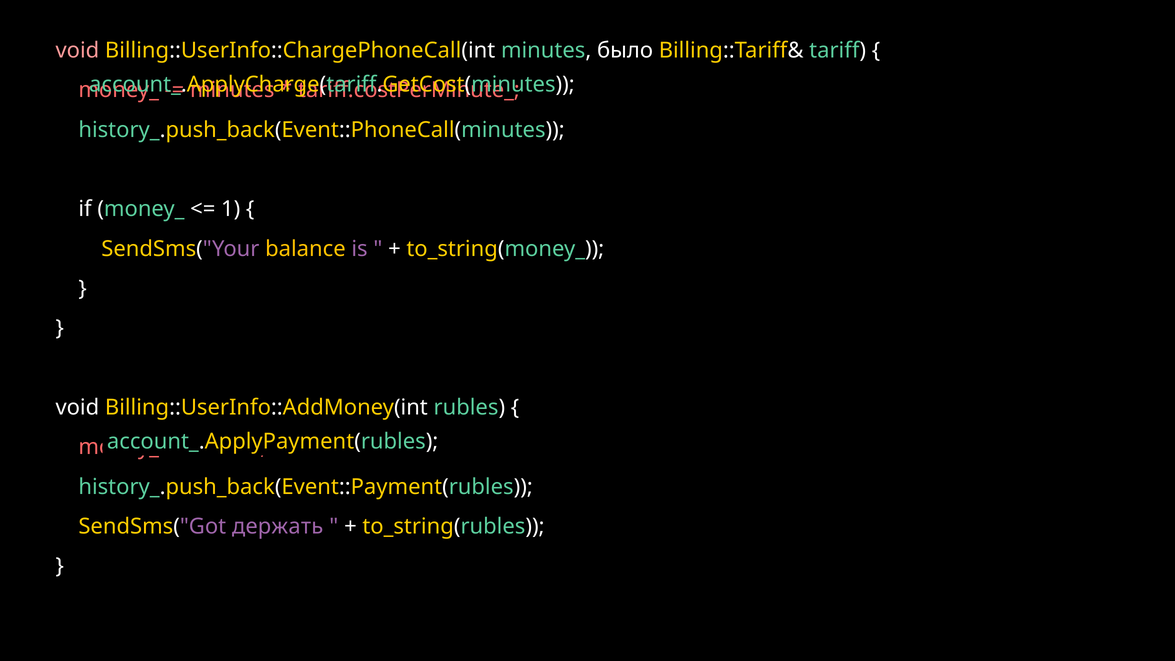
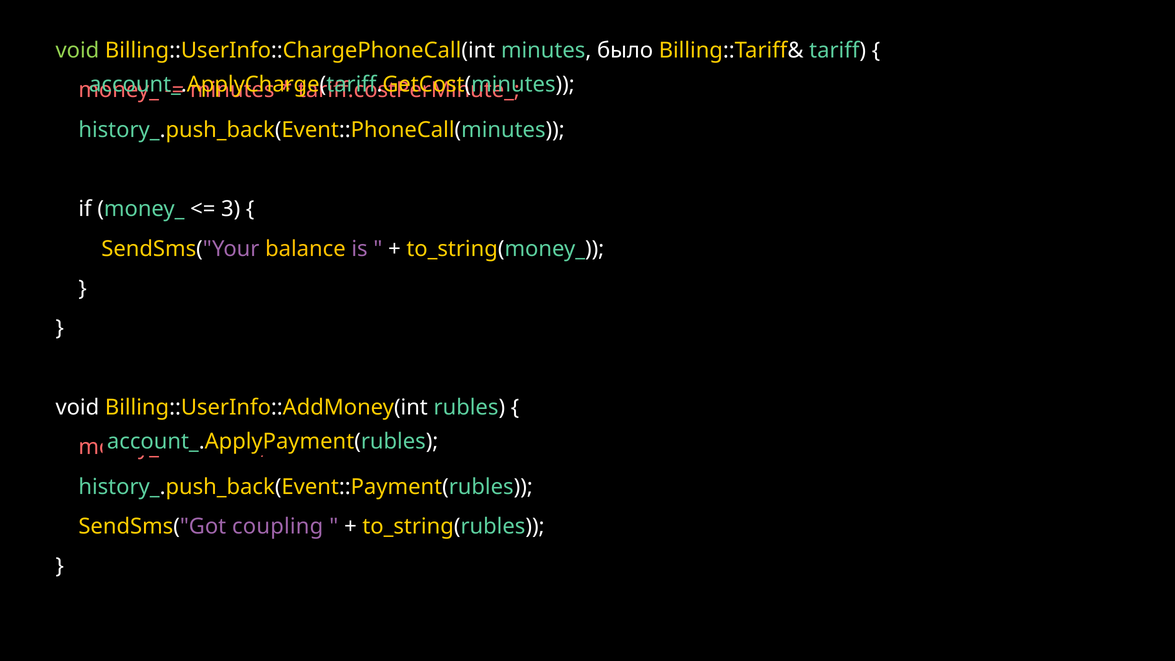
void at (77, 51) colour: pink -> light green
1: 1 -> 3
держать: держать -> coupling
